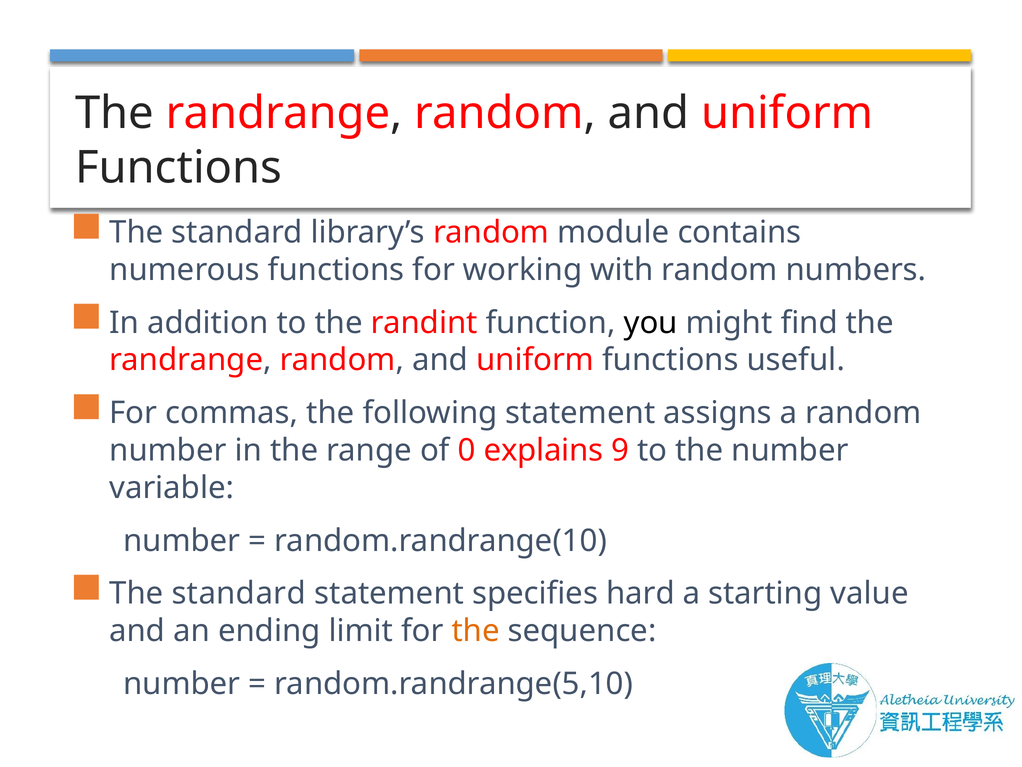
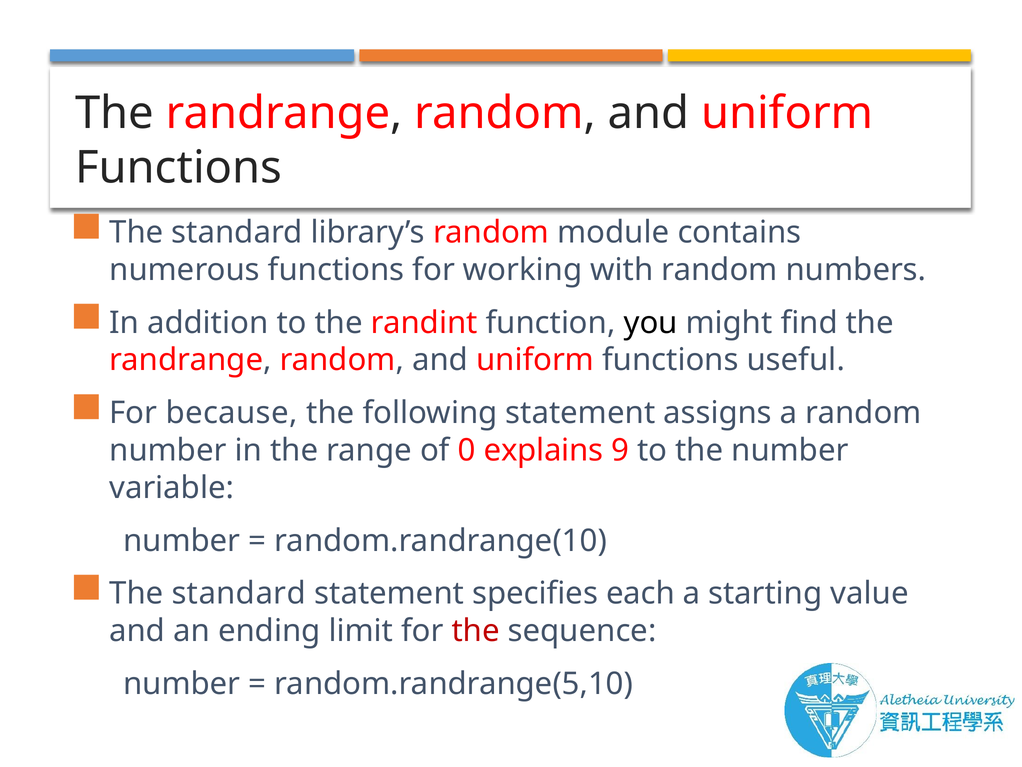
commas: commas -> because
hard: hard -> each
the at (476, 631) colour: orange -> red
